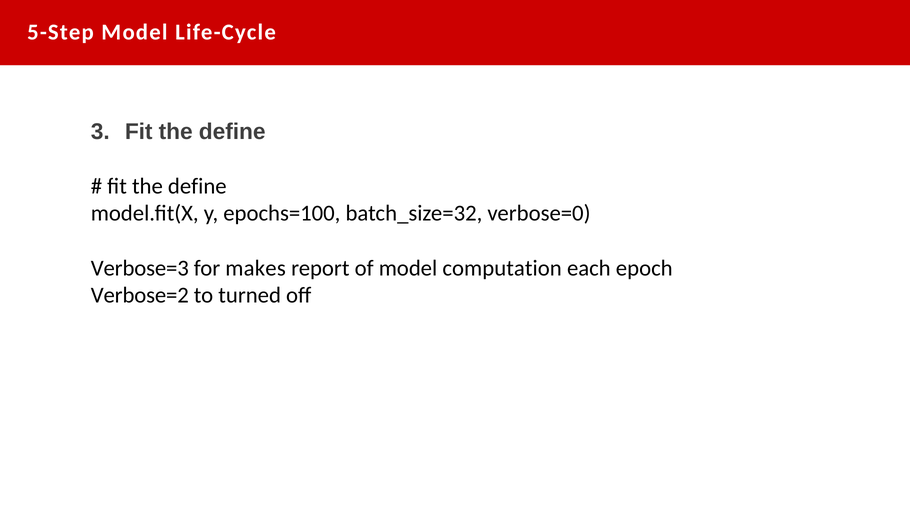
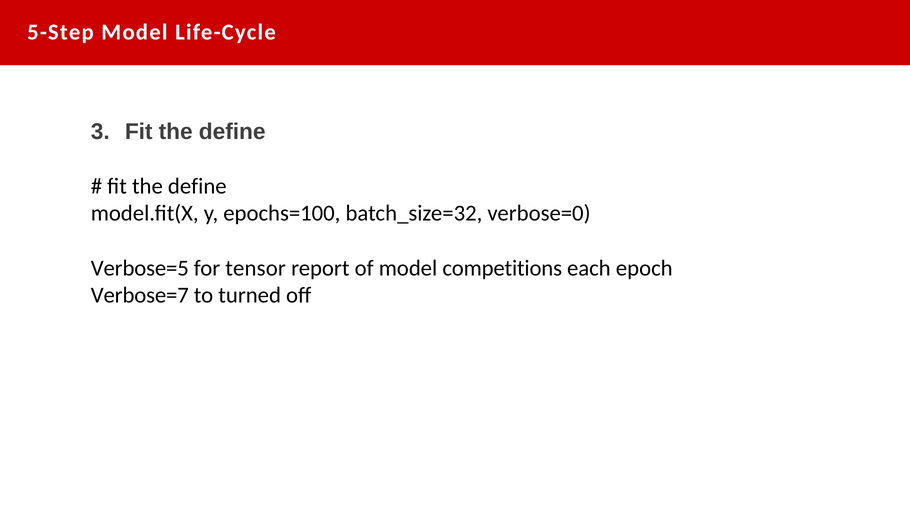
Verbose=3: Verbose=3 -> Verbose=5
makes: makes -> tensor
computation: computation -> competitions
Verbose=2: Verbose=2 -> Verbose=7
